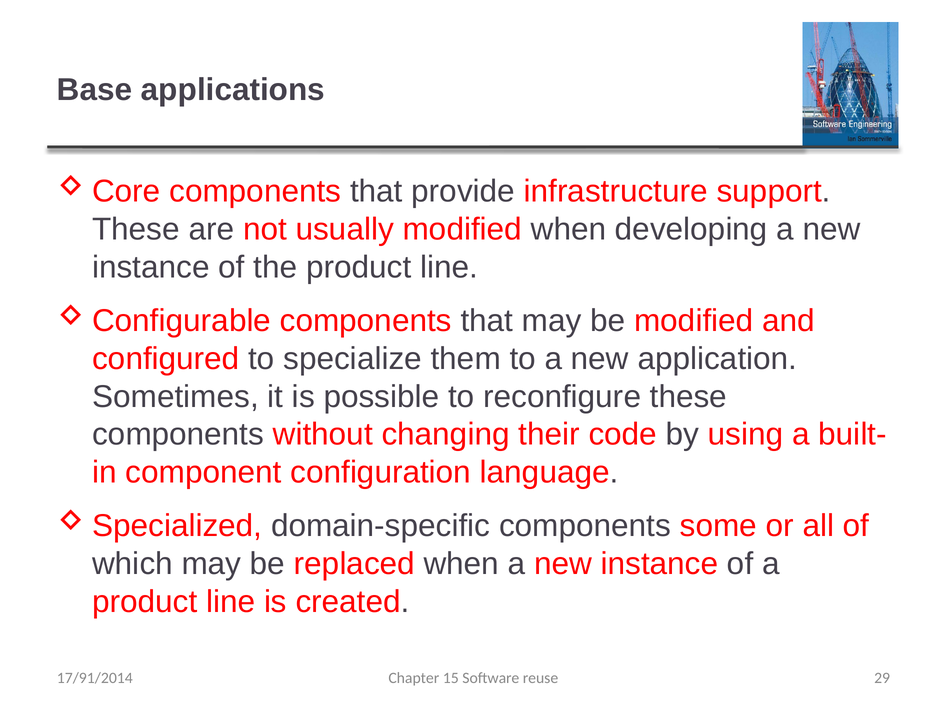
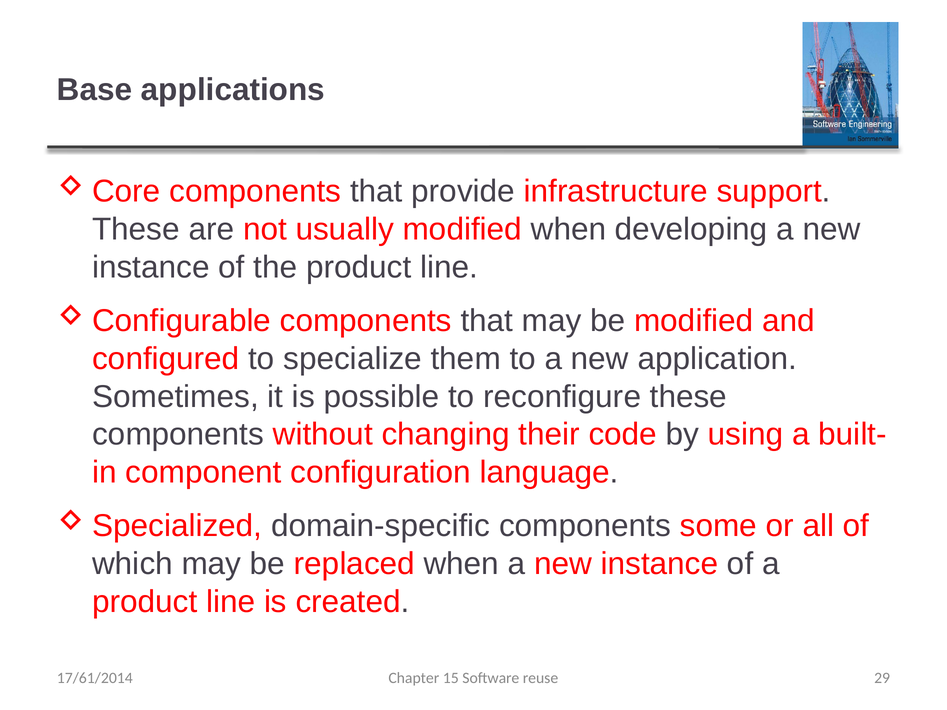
17/91/2014: 17/91/2014 -> 17/61/2014
